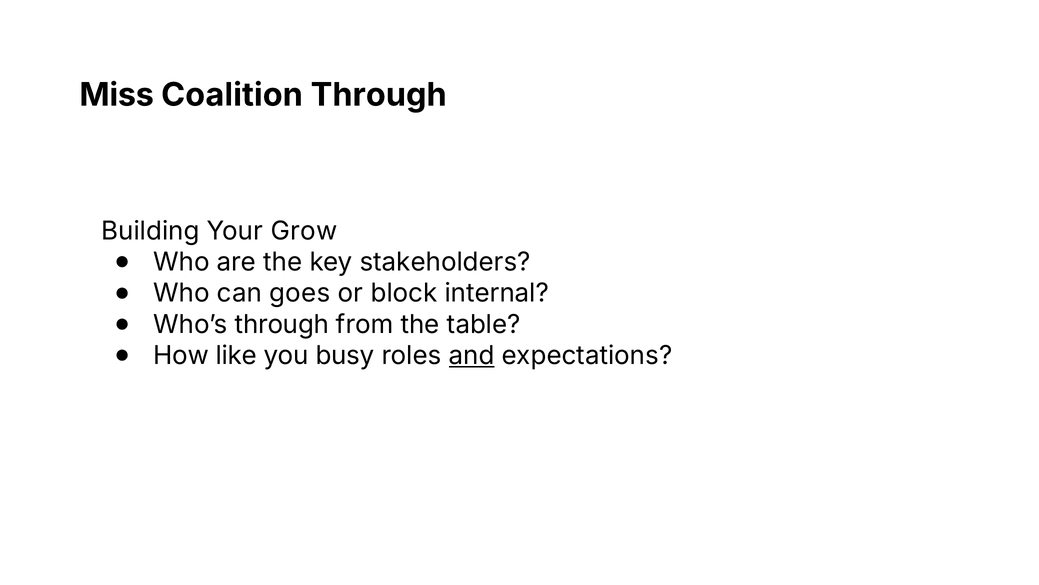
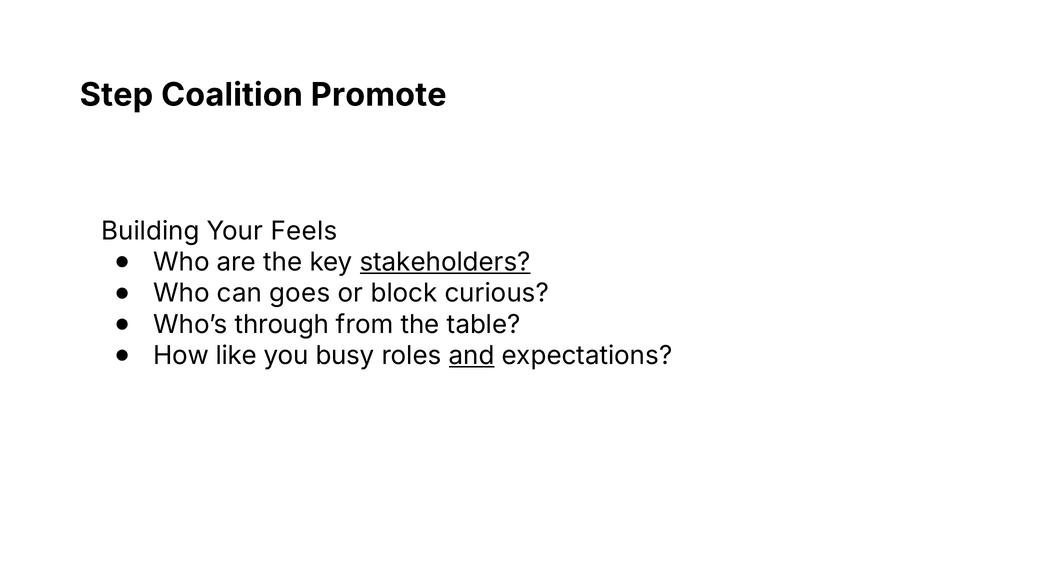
Miss: Miss -> Step
Coalition Through: Through -> Promote
Grow: Grow -> Feels
stakeholders underline: none -> present
internal: internal -> curious
